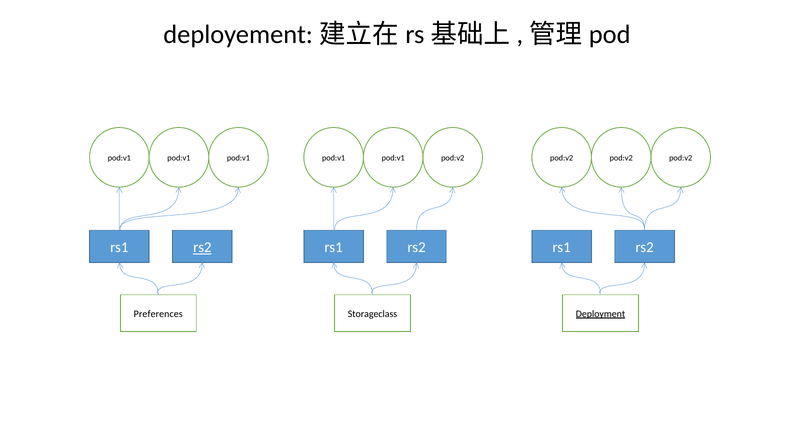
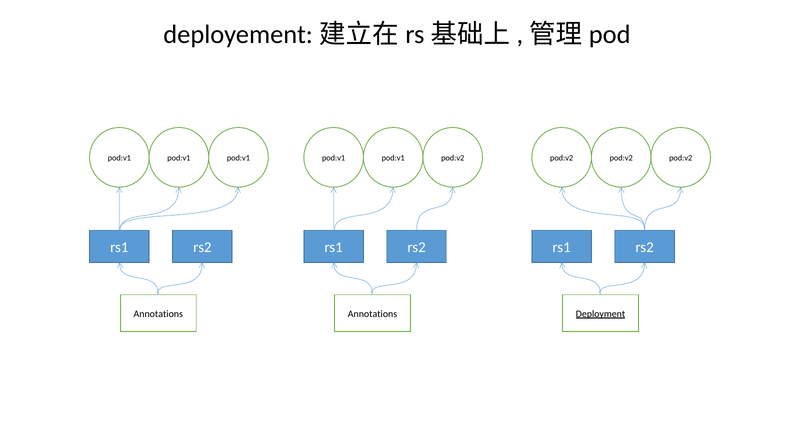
rs2 at (202, 247) underline: present -> none
Preferences at (158, 314): Preferences -> Annotations
Storageclass at (373, 314): Storageclass -> Annotations
